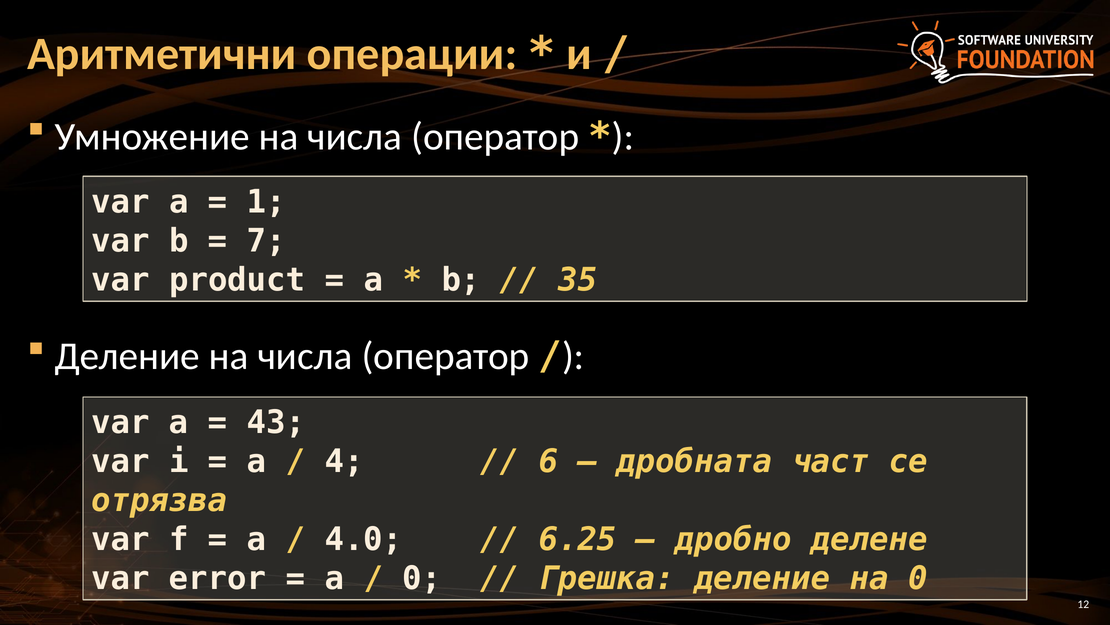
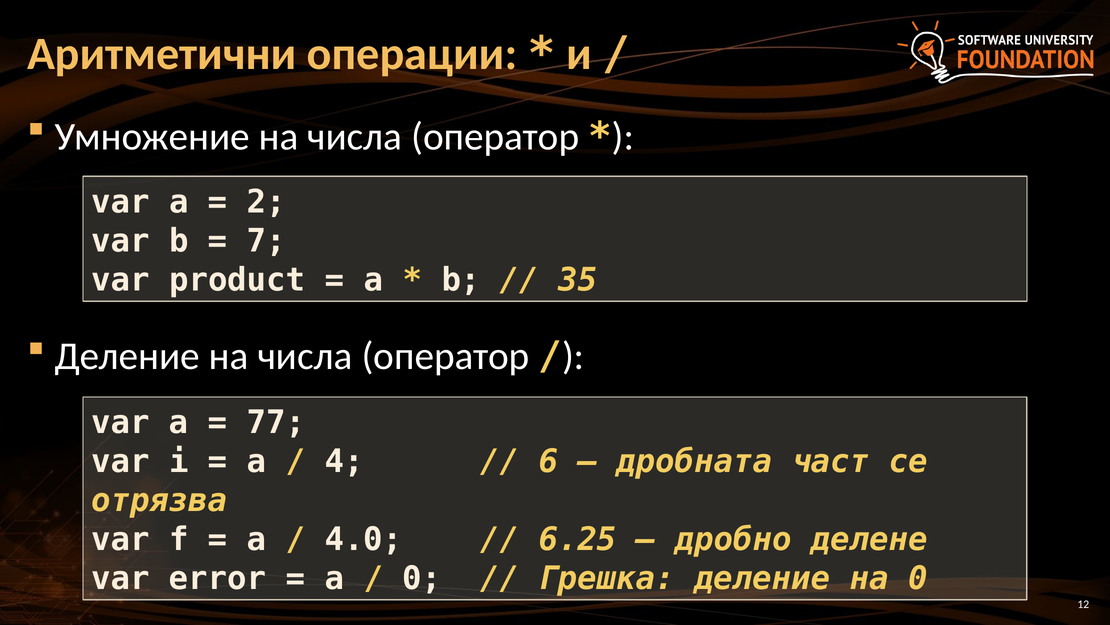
1: 1 -> 2
43: 43 -> 77
